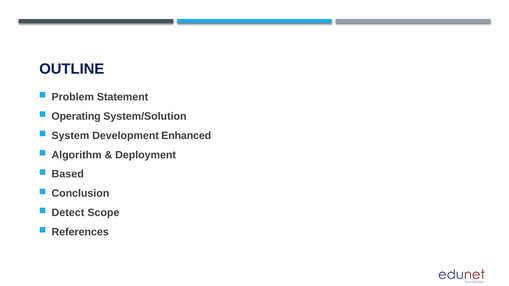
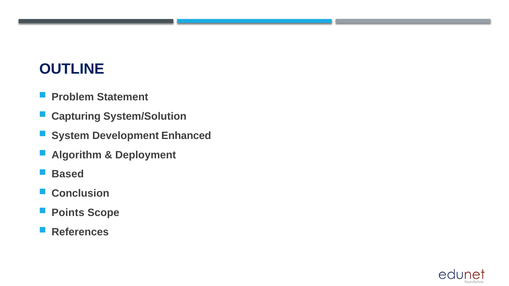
Operating: Operating -> Capturing
Detect: Detect -> Points
